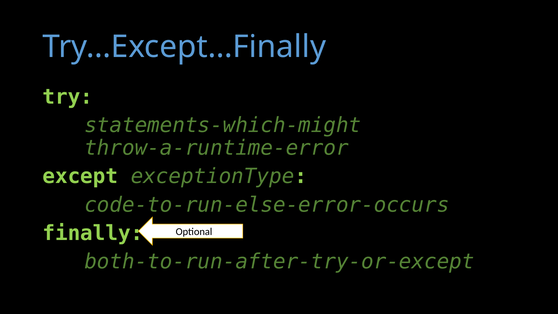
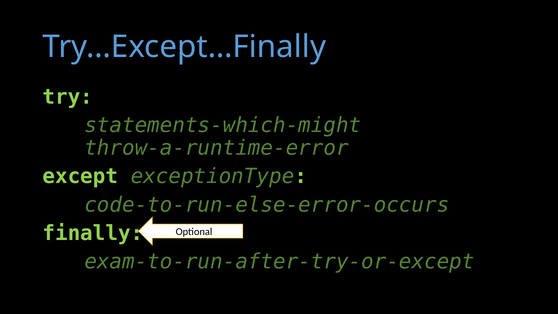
both-to-run-after-try-or-except: both-to-run-after-try-or-except -> exam-to-run-after-try-or-except
